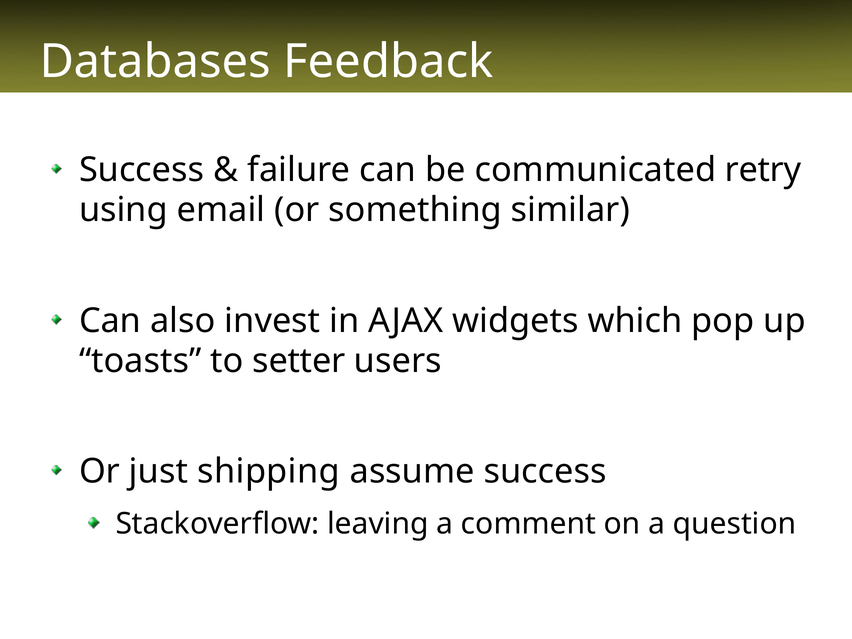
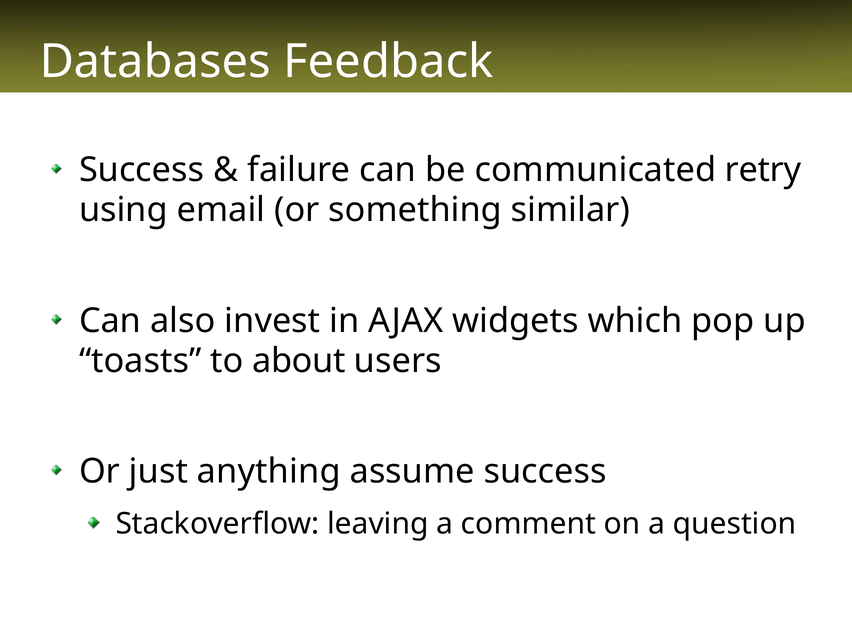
setter: setter -> about
shipping: shipping -> anything
